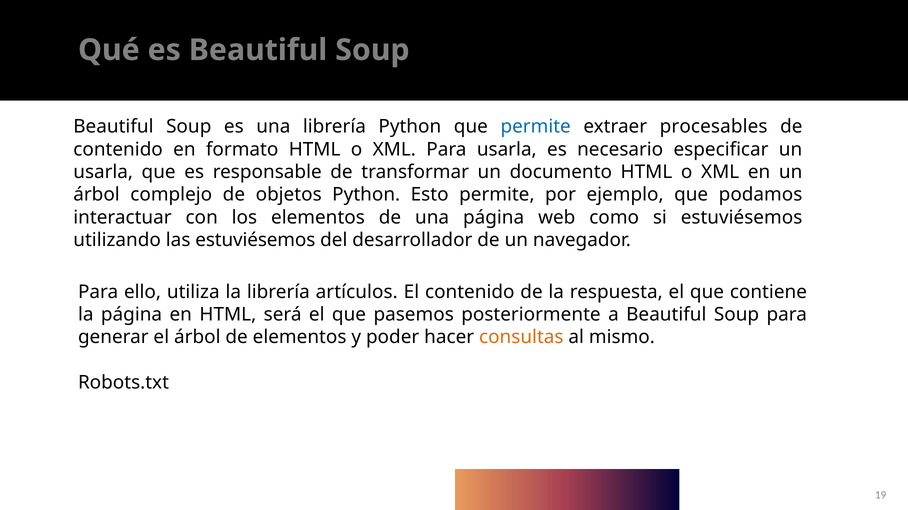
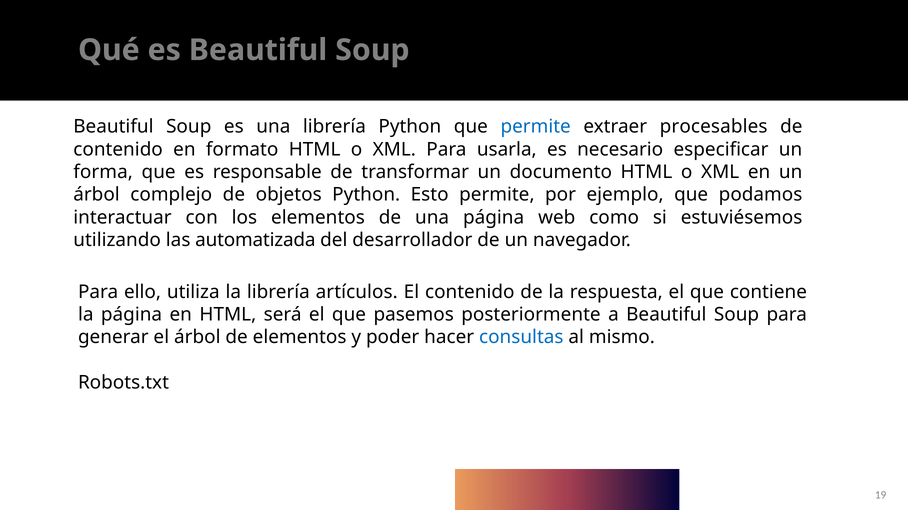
usarla at (103, 172): usarla -> forma
las estuviésemos: estuviésemos -> automatizada
consultas colour: orange -> blue
